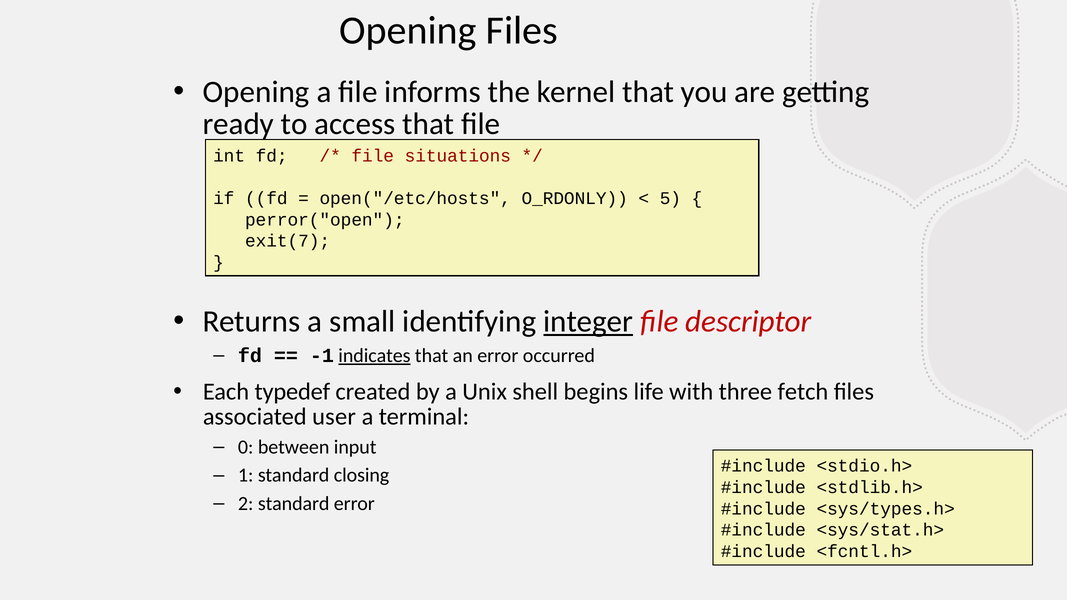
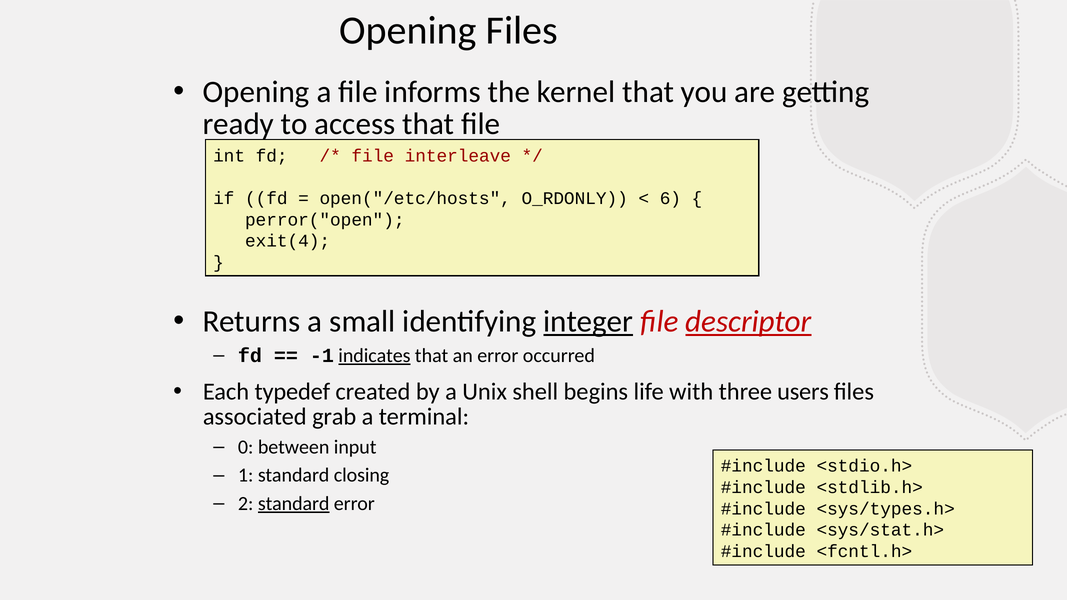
situations: situations -> interleave
5: 5 -> 6
exit(7: exit(7 -> exit(4
descriptor underline: none -> present
fetch: fetch -> users
user: user -> grab
standard at (294, 504) underline: none -> present
